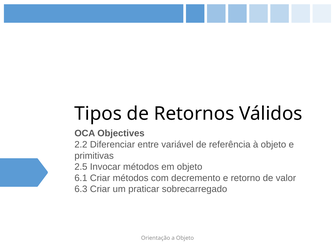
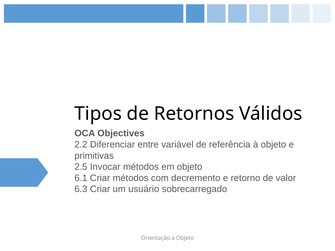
praticar: praticar -> usuário
